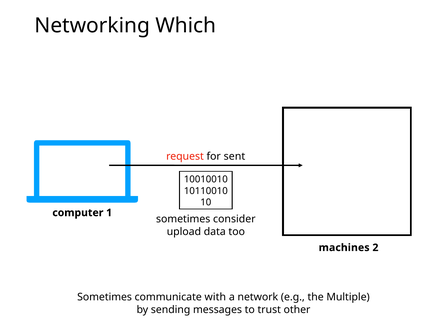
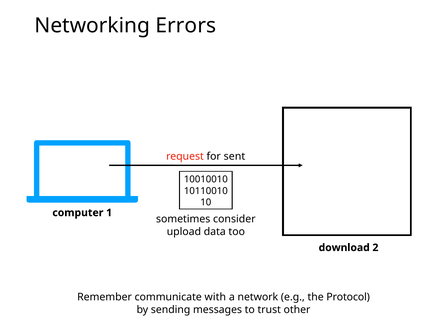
Which: Which -> Errors
machines: machines -> download
Sometimes at (105, 297): Sometimes -> Remember
Multiple: Multiple -> Protocol
